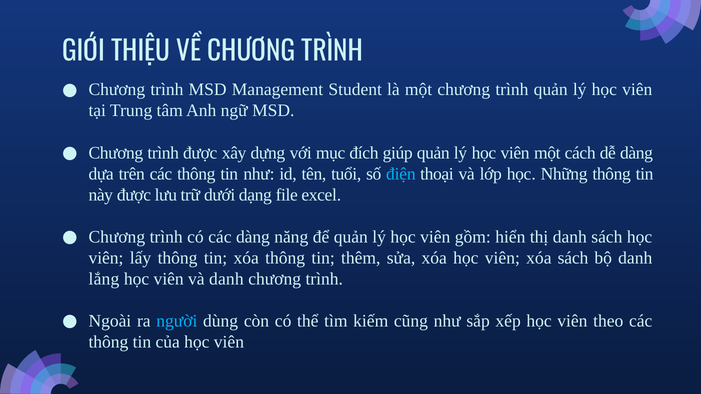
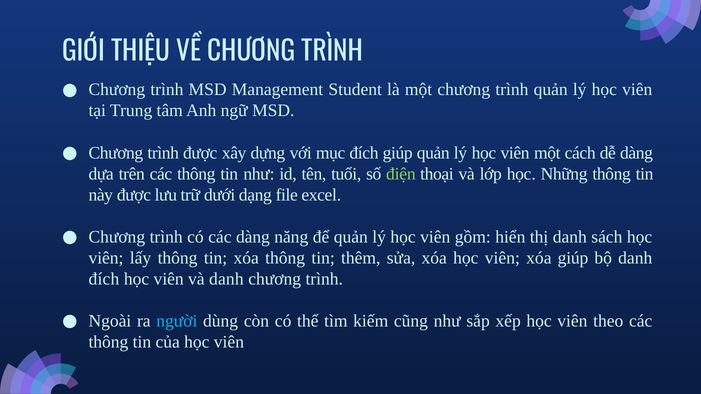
điện colour: light blue -> light green
xóa sách: sách -> giúp
lắng at (104, 279): lắng -> đích
